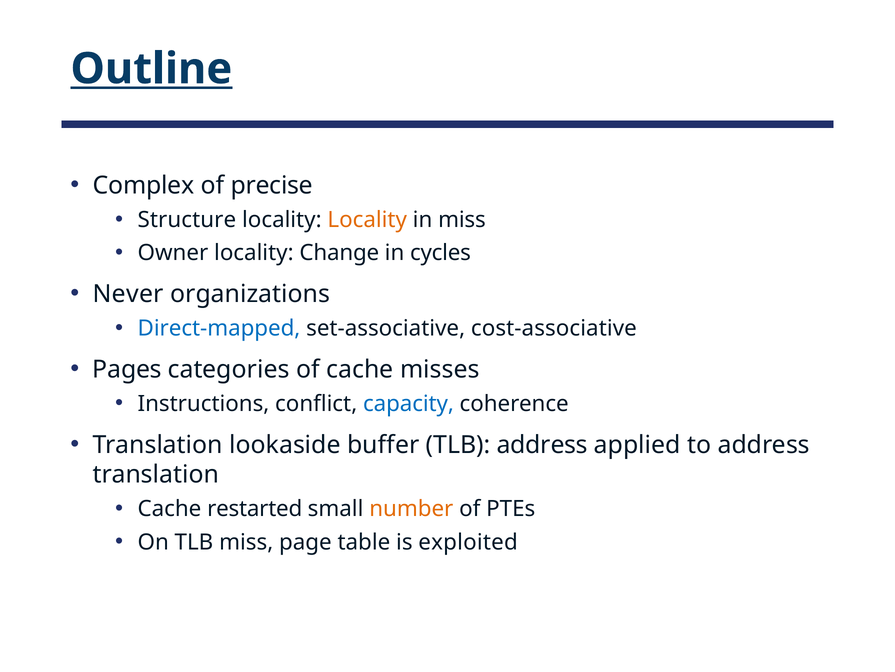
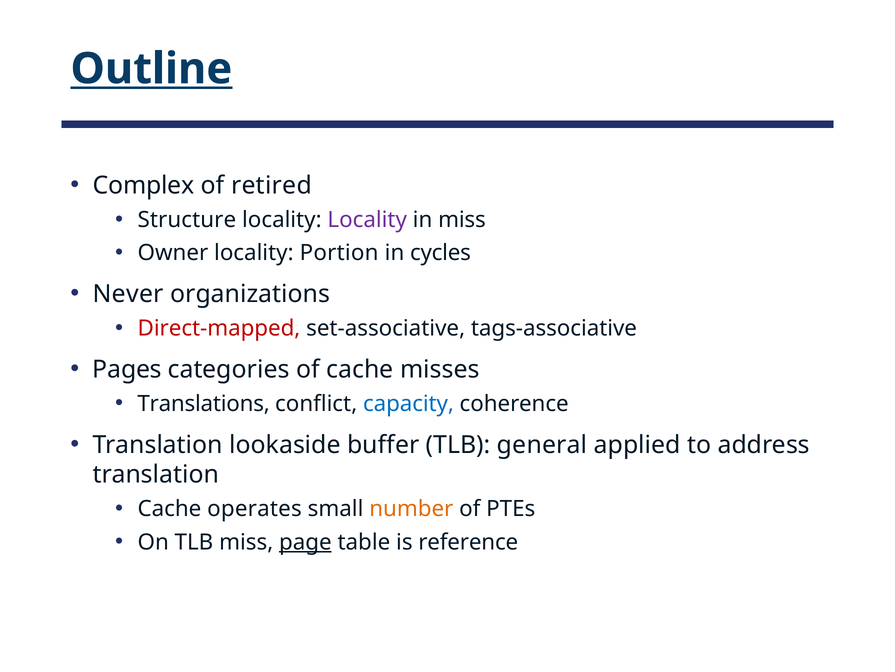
precise: precise -> retired
Locality at (367, 220) colour: orange -> purple
Change: Change -> Portion
Direct-mapped colour: blue -> red
cost-associative: cost-associative -> tags-associative
Instructions: Instructions -> Translations
TLB address: address -> general
restarted: restarted -> operates
page underline: none -> present
exploited: exploited -> reference
